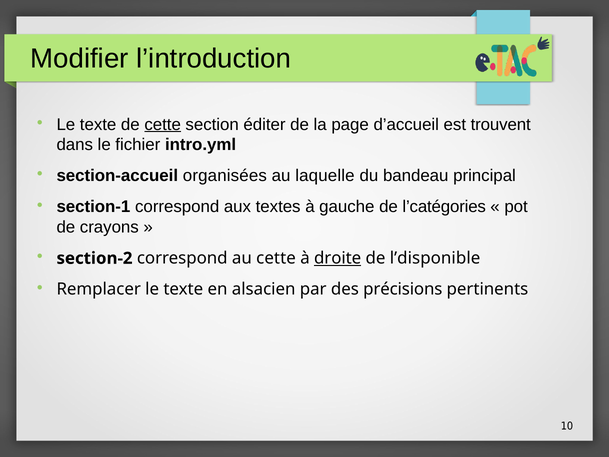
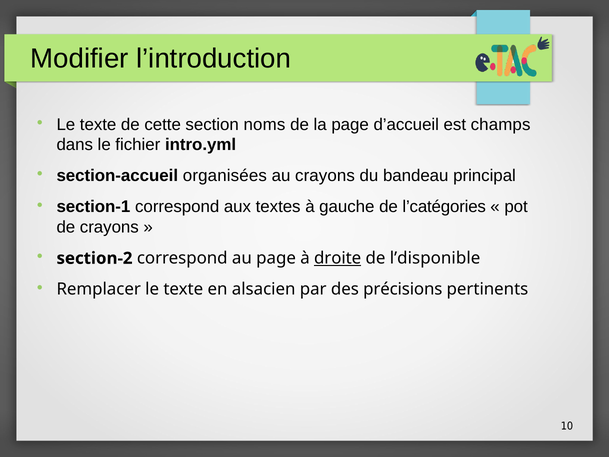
cette at (163, 124) underline: present -> none
éditer: éditer -> noms
trouvent: trouvent -> champs
au laquelle: laquelle -> crayons
au cette: cette -> page
